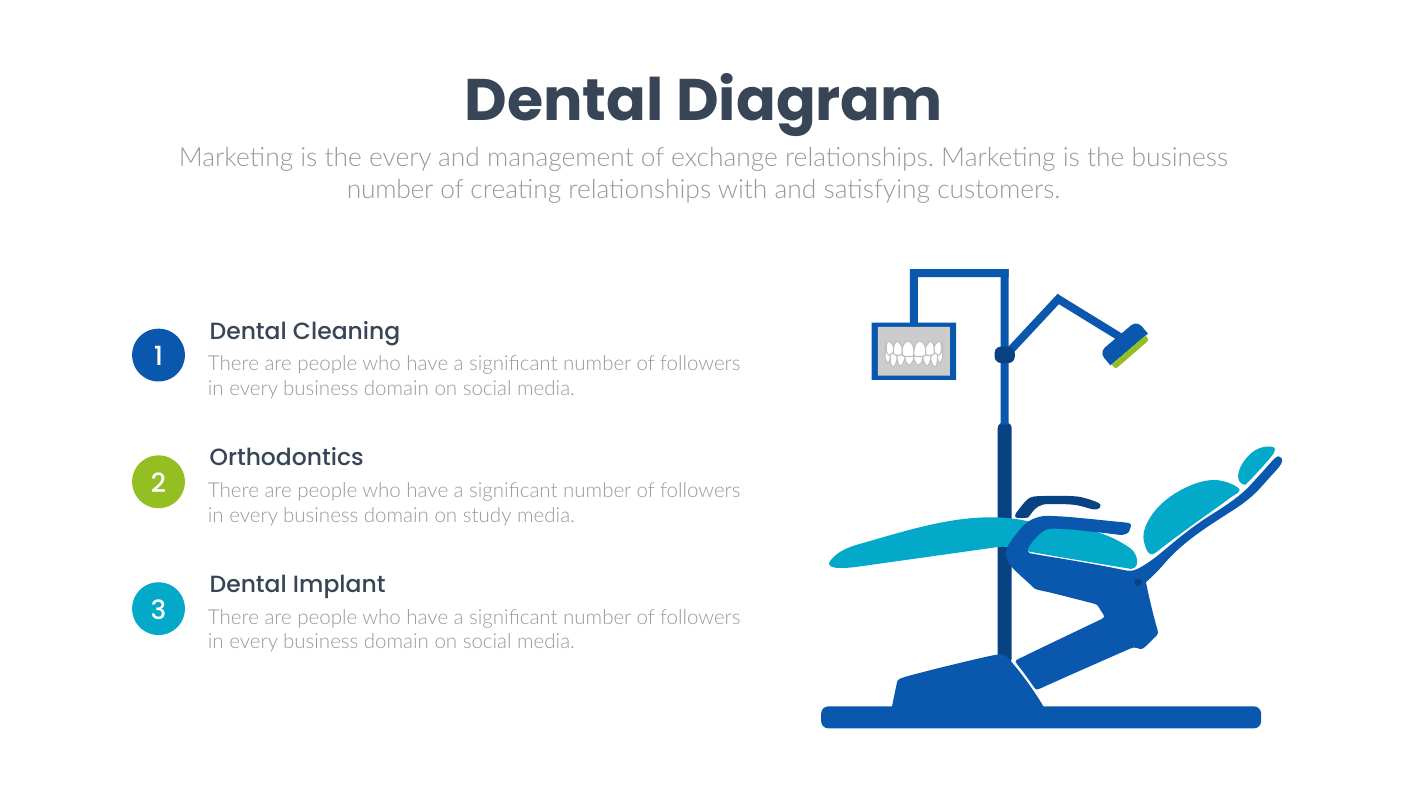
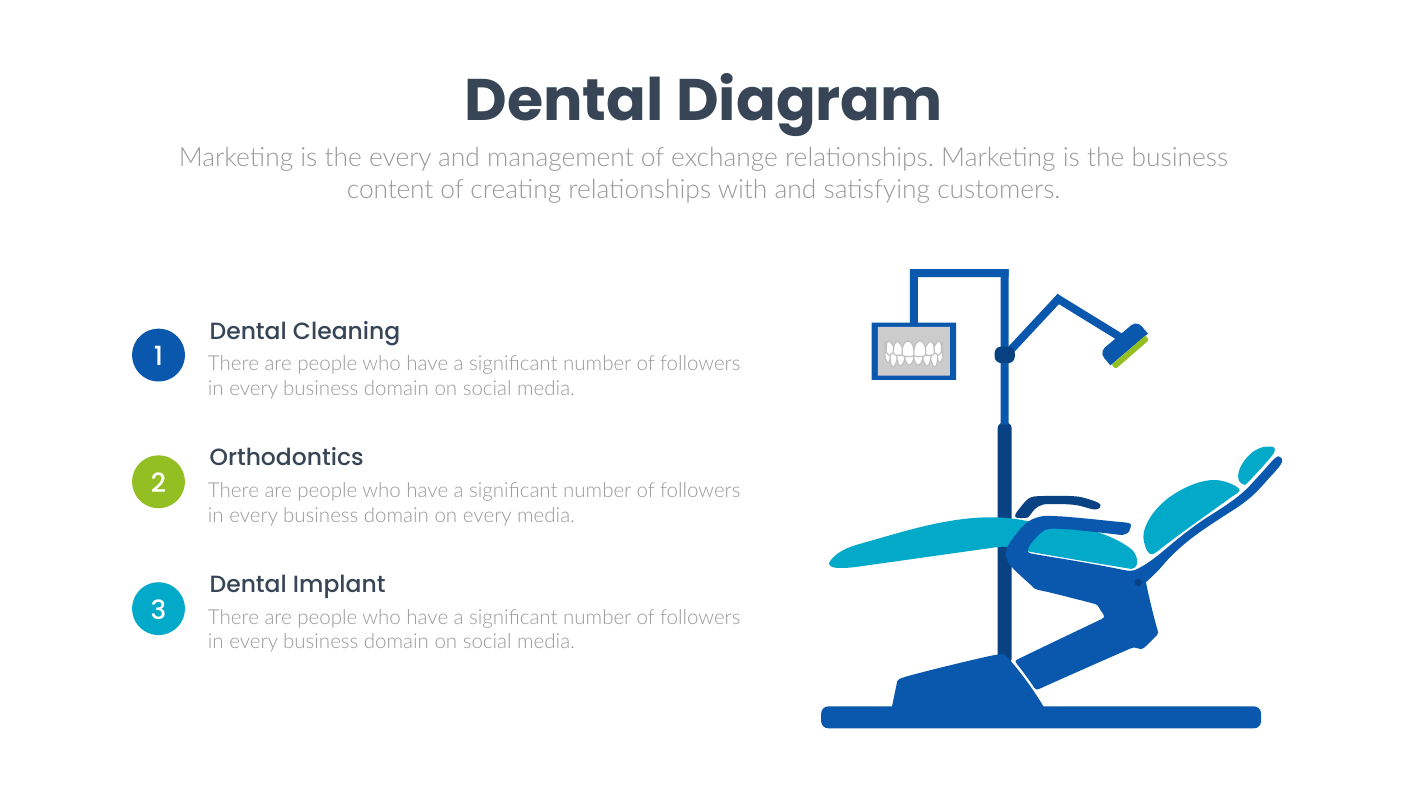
number at (390, 190): number -> content
on study: study -> every
